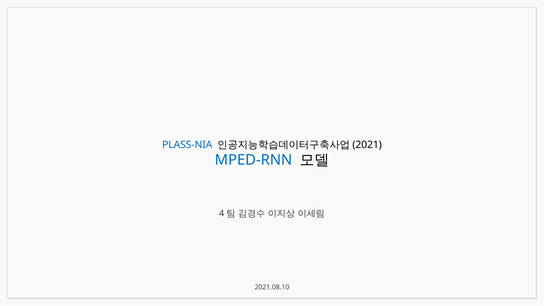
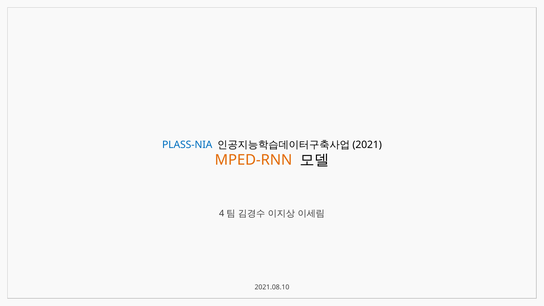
MPED-RNN colour: blue -> orange
